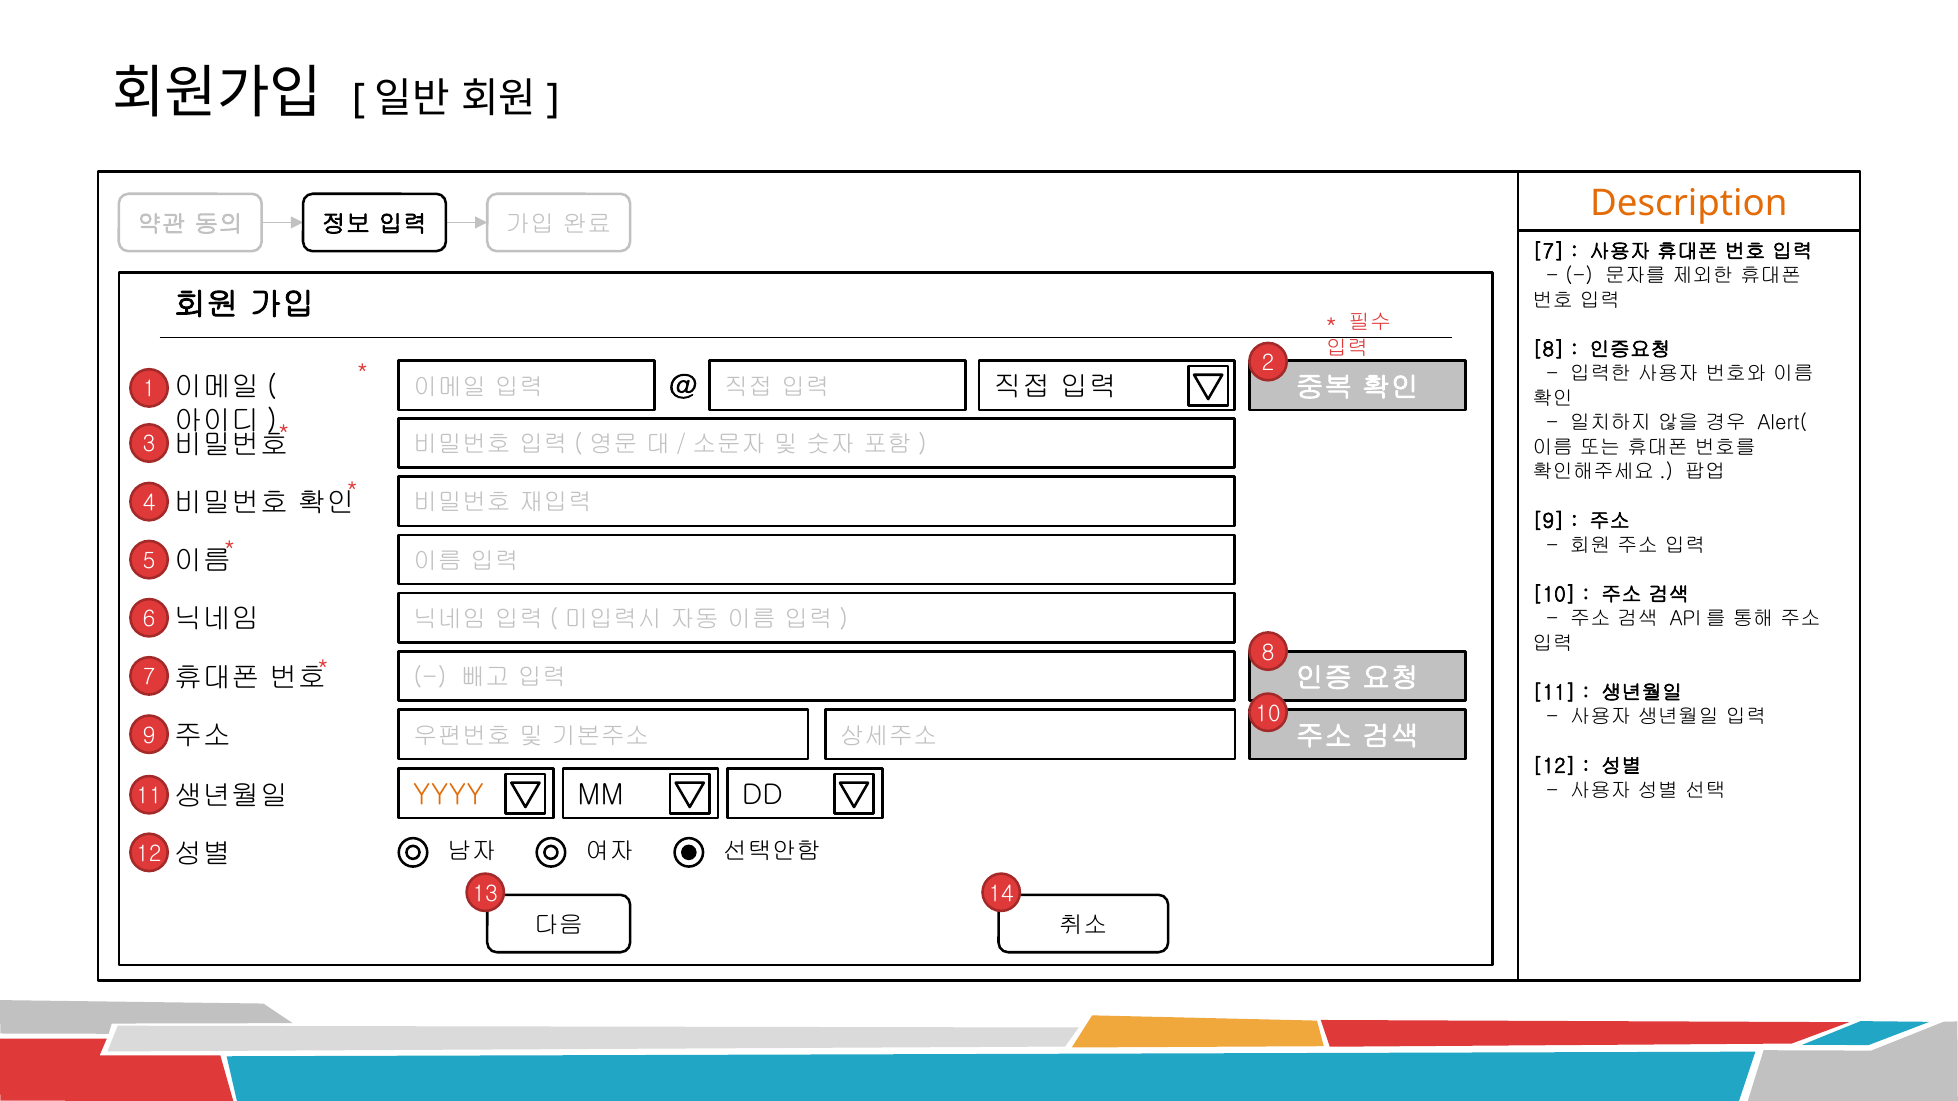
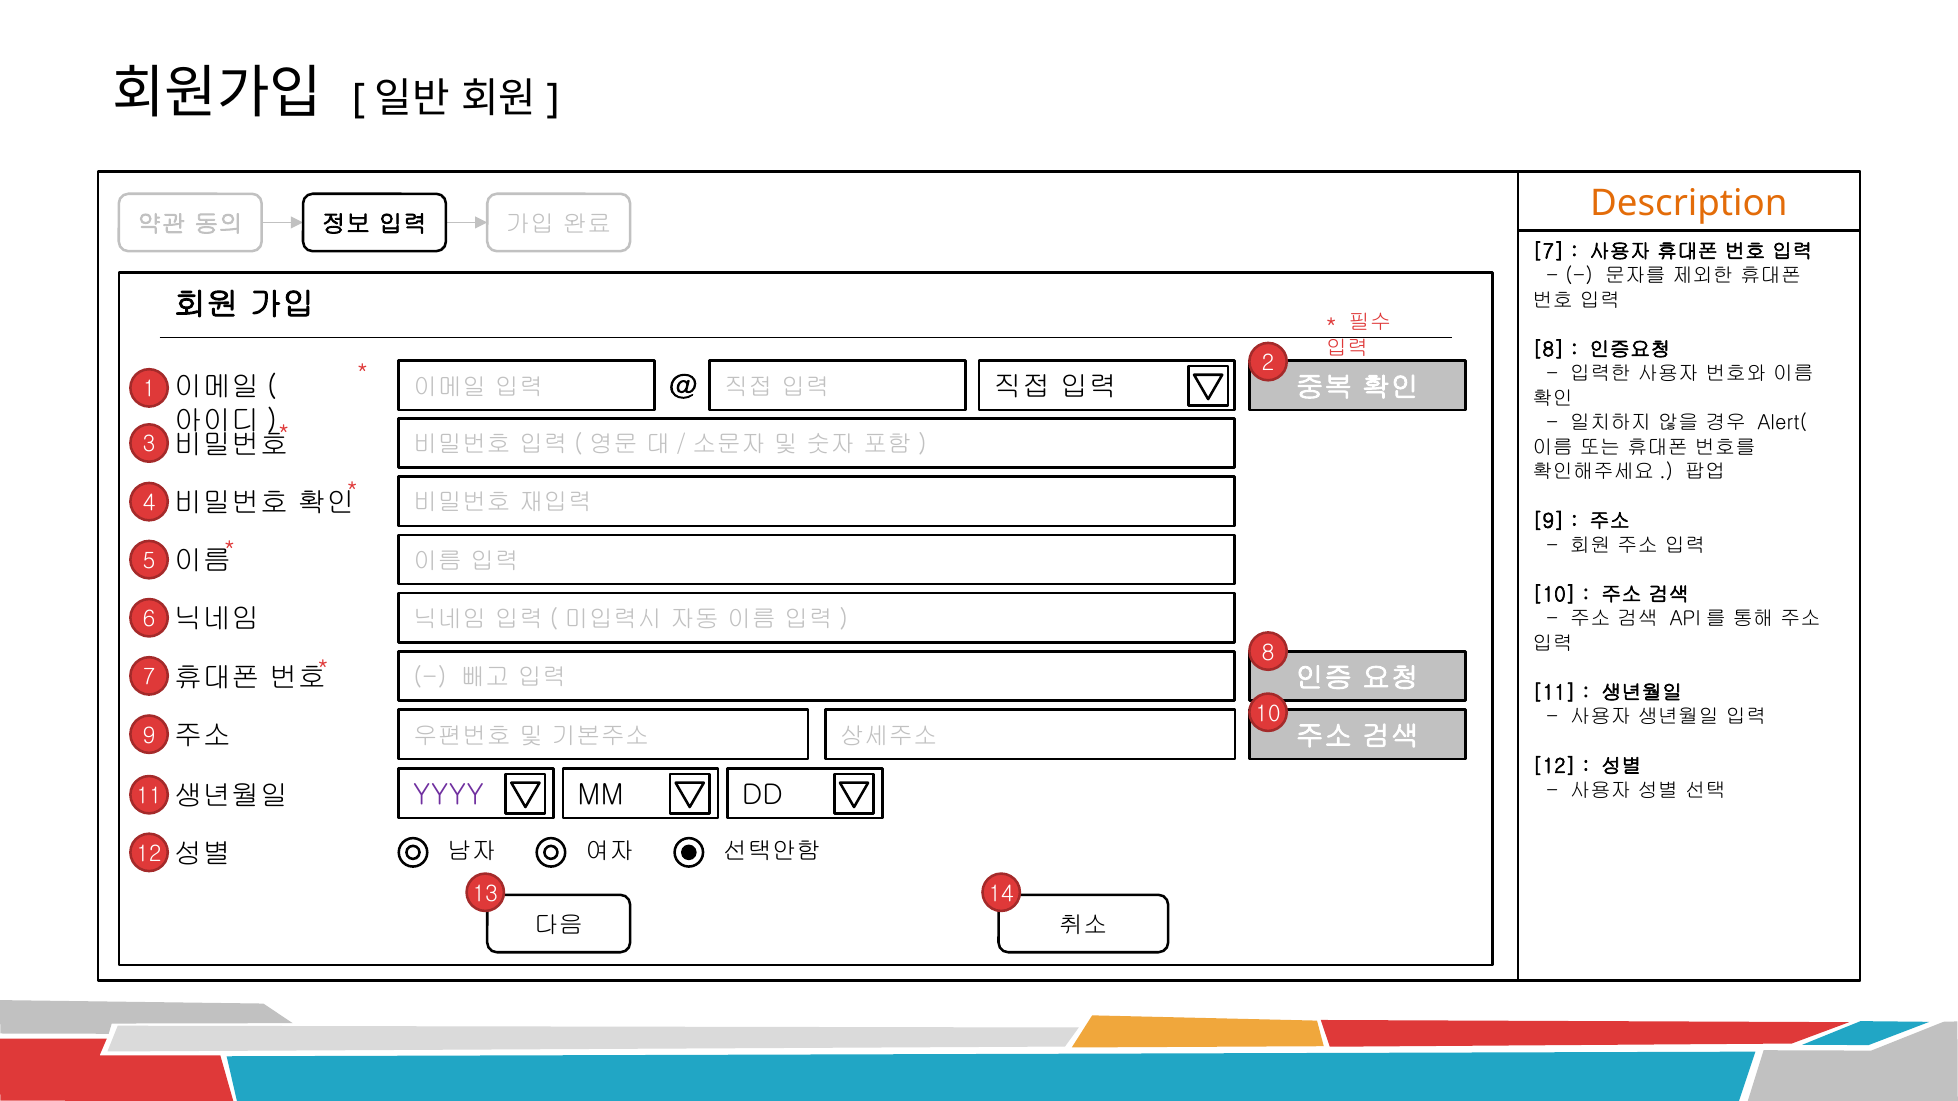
YYYY colour: orange -> purple
